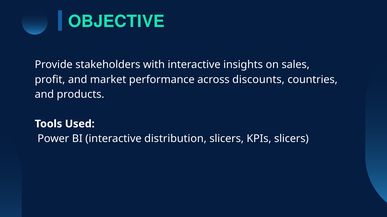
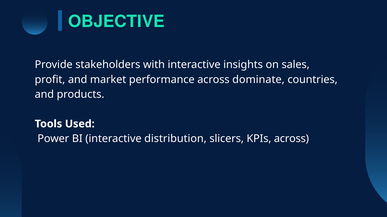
discounts: discounts -> dominate
KPIs slicers: slicers -> across
